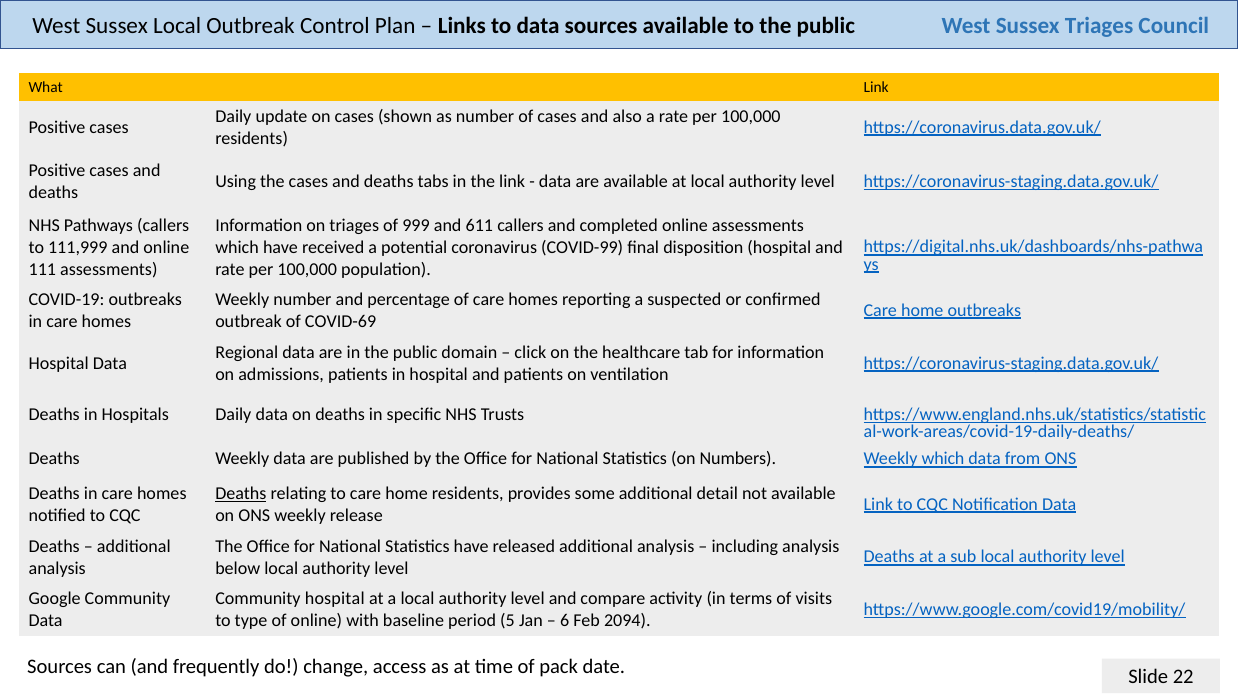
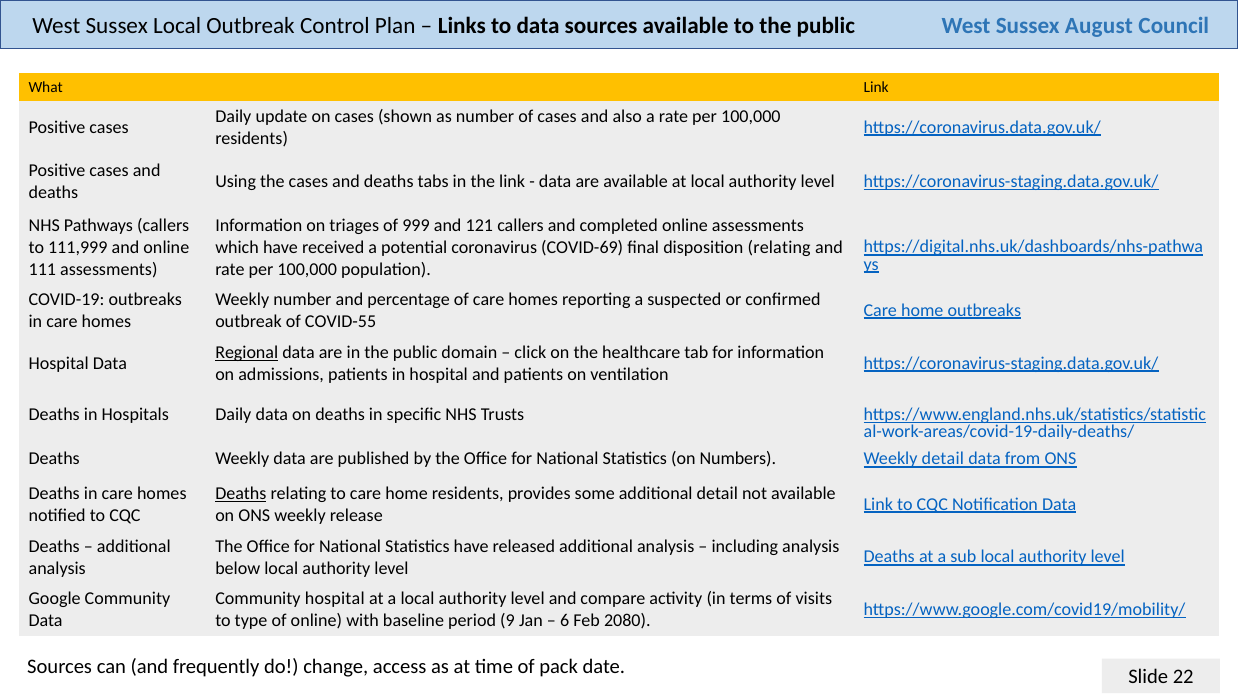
Sussex Triages: Triages -> August
611: 611 -> 121
COVID-99: COVID-99 -> COVID-69
disposition hospital: hospital -> relating
COVID-69: COVID-69 -> COVID-55
Regional underline: none -> present
Weekly which: which -> detail
5: 5 -> 9
2094: 2094 -> 2080
